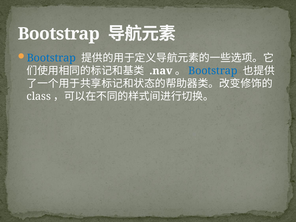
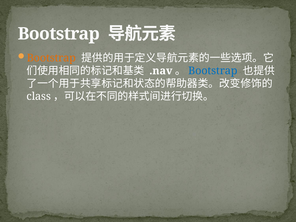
Bootstrap at (51, 58) colour: blue -> orange
